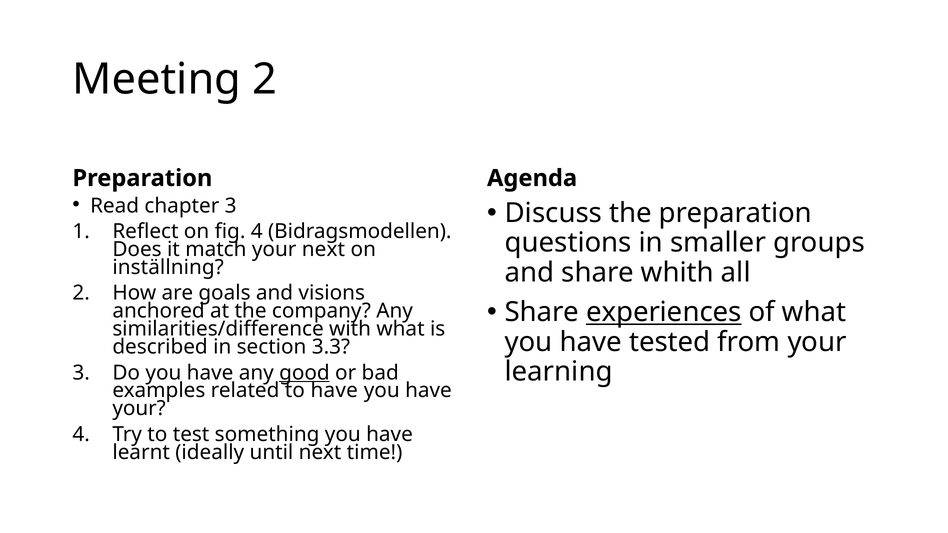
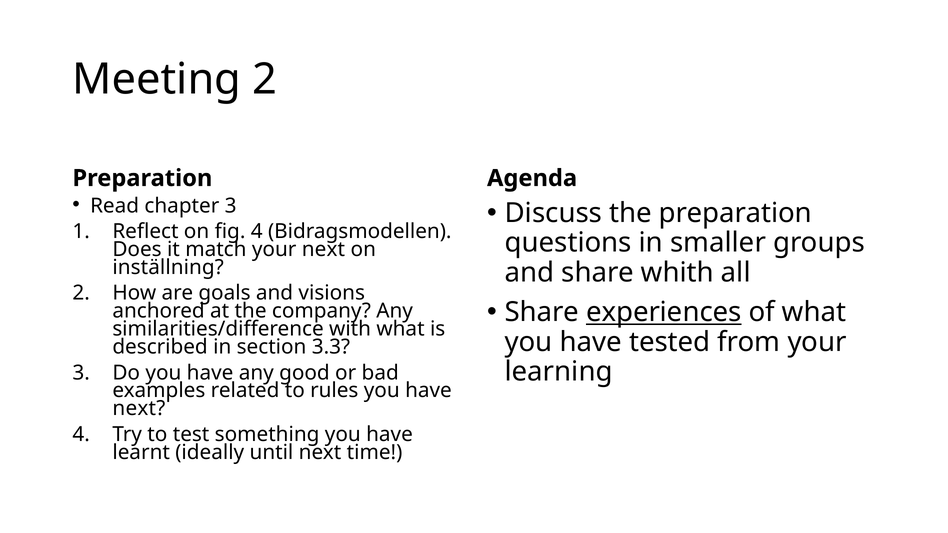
good underline: present -> none
to have: have -> rules
your at (139, 409): your -> next
